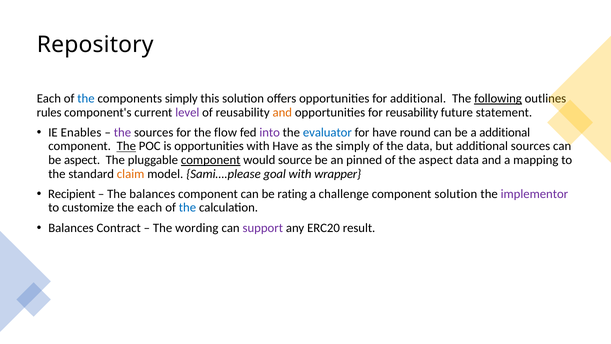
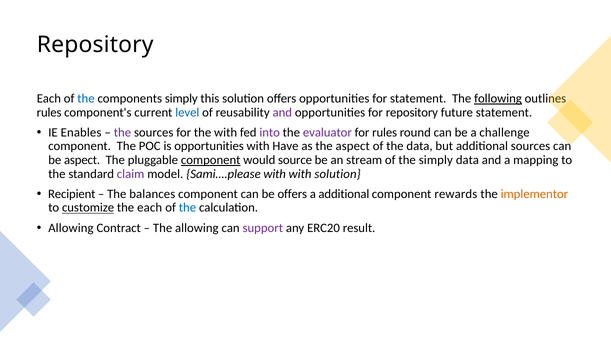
for additional: additional -> statement
level colour: purple -> blue
and at (282, 112) colour: orange -> purple
for reusability: reusability -> repository
the flow: flow -> with
evaluator colour: blue -> purple
for have: have -> rules
a additional: additional -> challenge
The at (126, 146) underline: present -> none
the simply: simply -> aspect
pinned: pinned -> stream
the aspect: aspect -> simply
claim colour: orange -> purple
Sami….please goal: goal -> with
with wrapper: wrapper -> solution
be rating: rating -> offers
a challenge: challenge -> additional
component solution: solution -> rewards
implementor colour: purple -> orange
customize underline: none -> present
Balances at (71, 228): Balances -> Allowing
The wording: wording -> allowing
